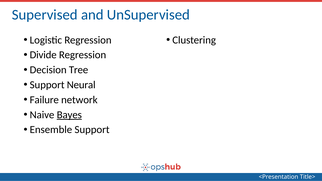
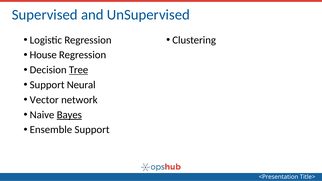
Divide: Divide -> House
Tree underline: none -> present
Failure: Failure -> Vector
